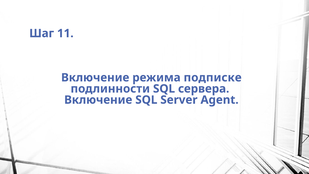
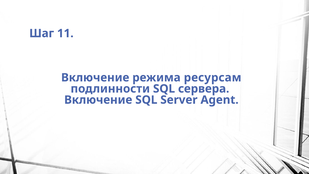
подписке: подписке -> ресурсам
